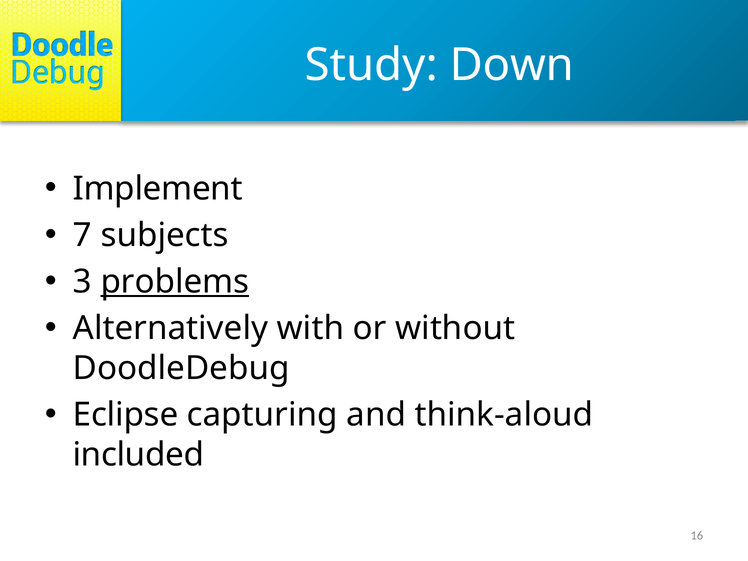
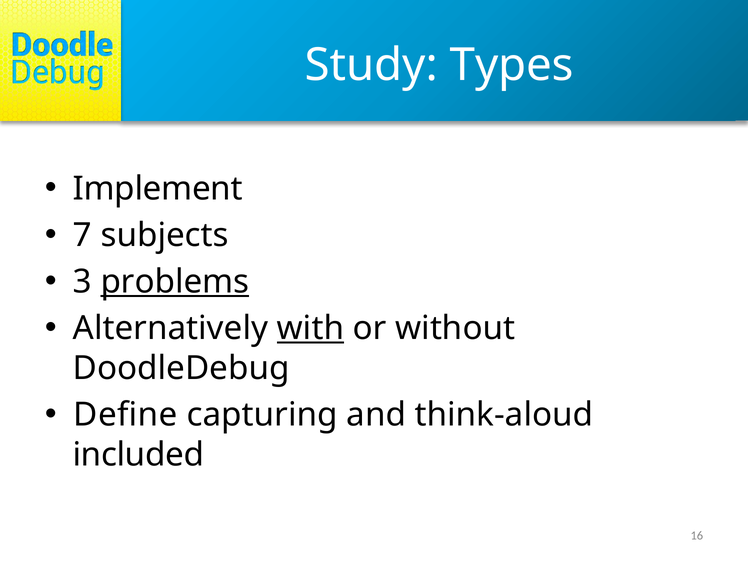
Down: Down -> Types
with underline: none -> present
Eclipse: Eclipse -> Define
